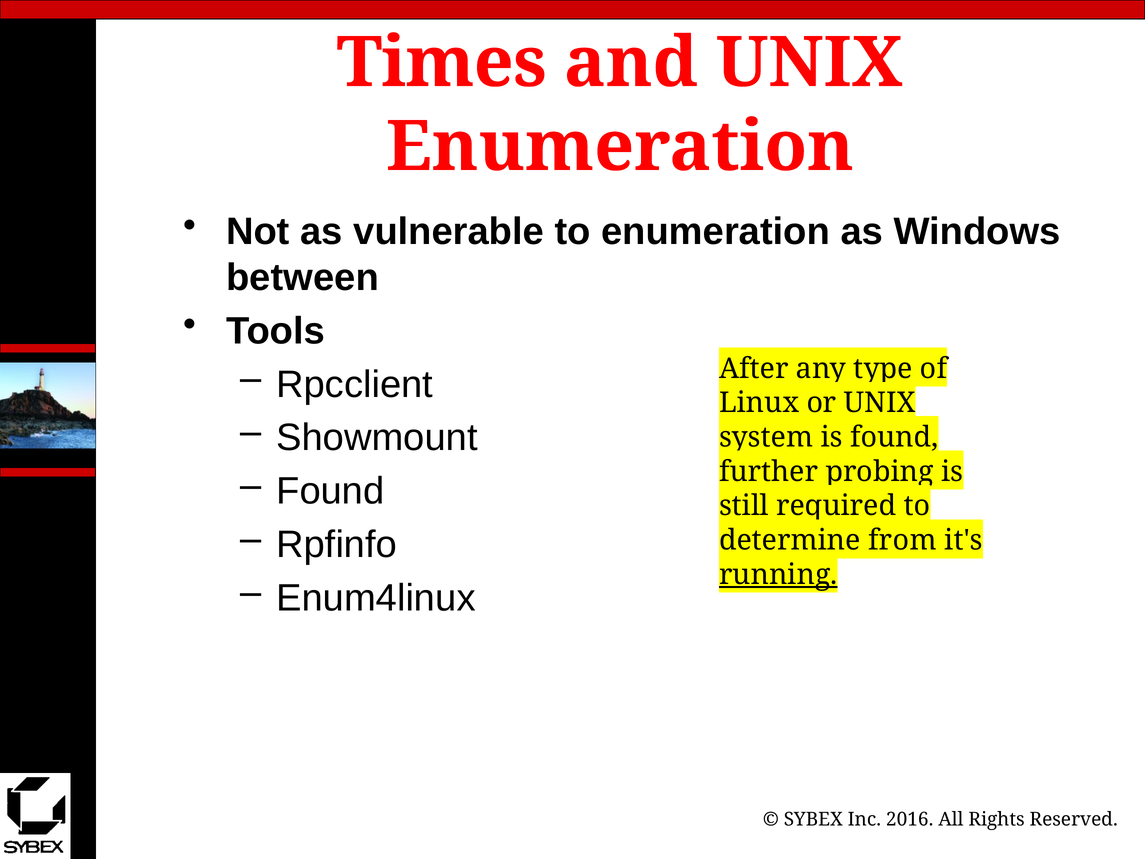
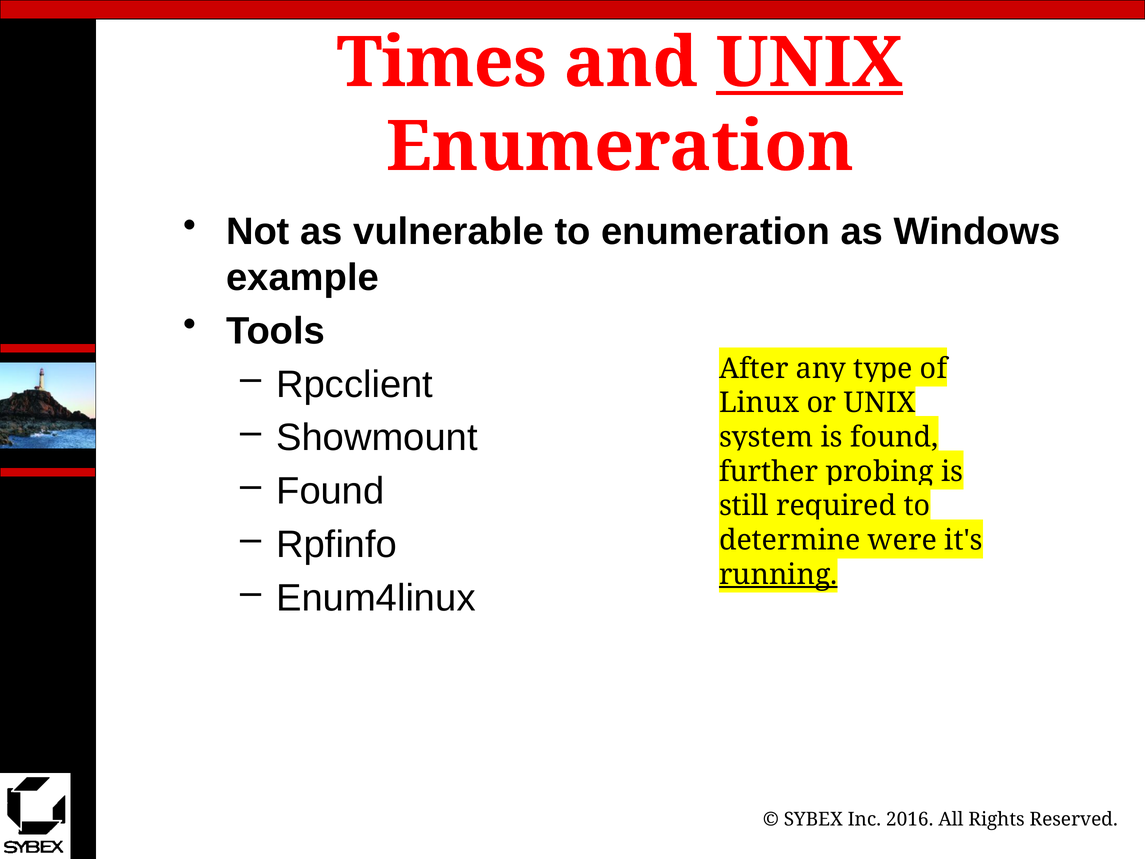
UNIX at (809, 63) underline: none -> present
between: between -> example
from: from -> were
